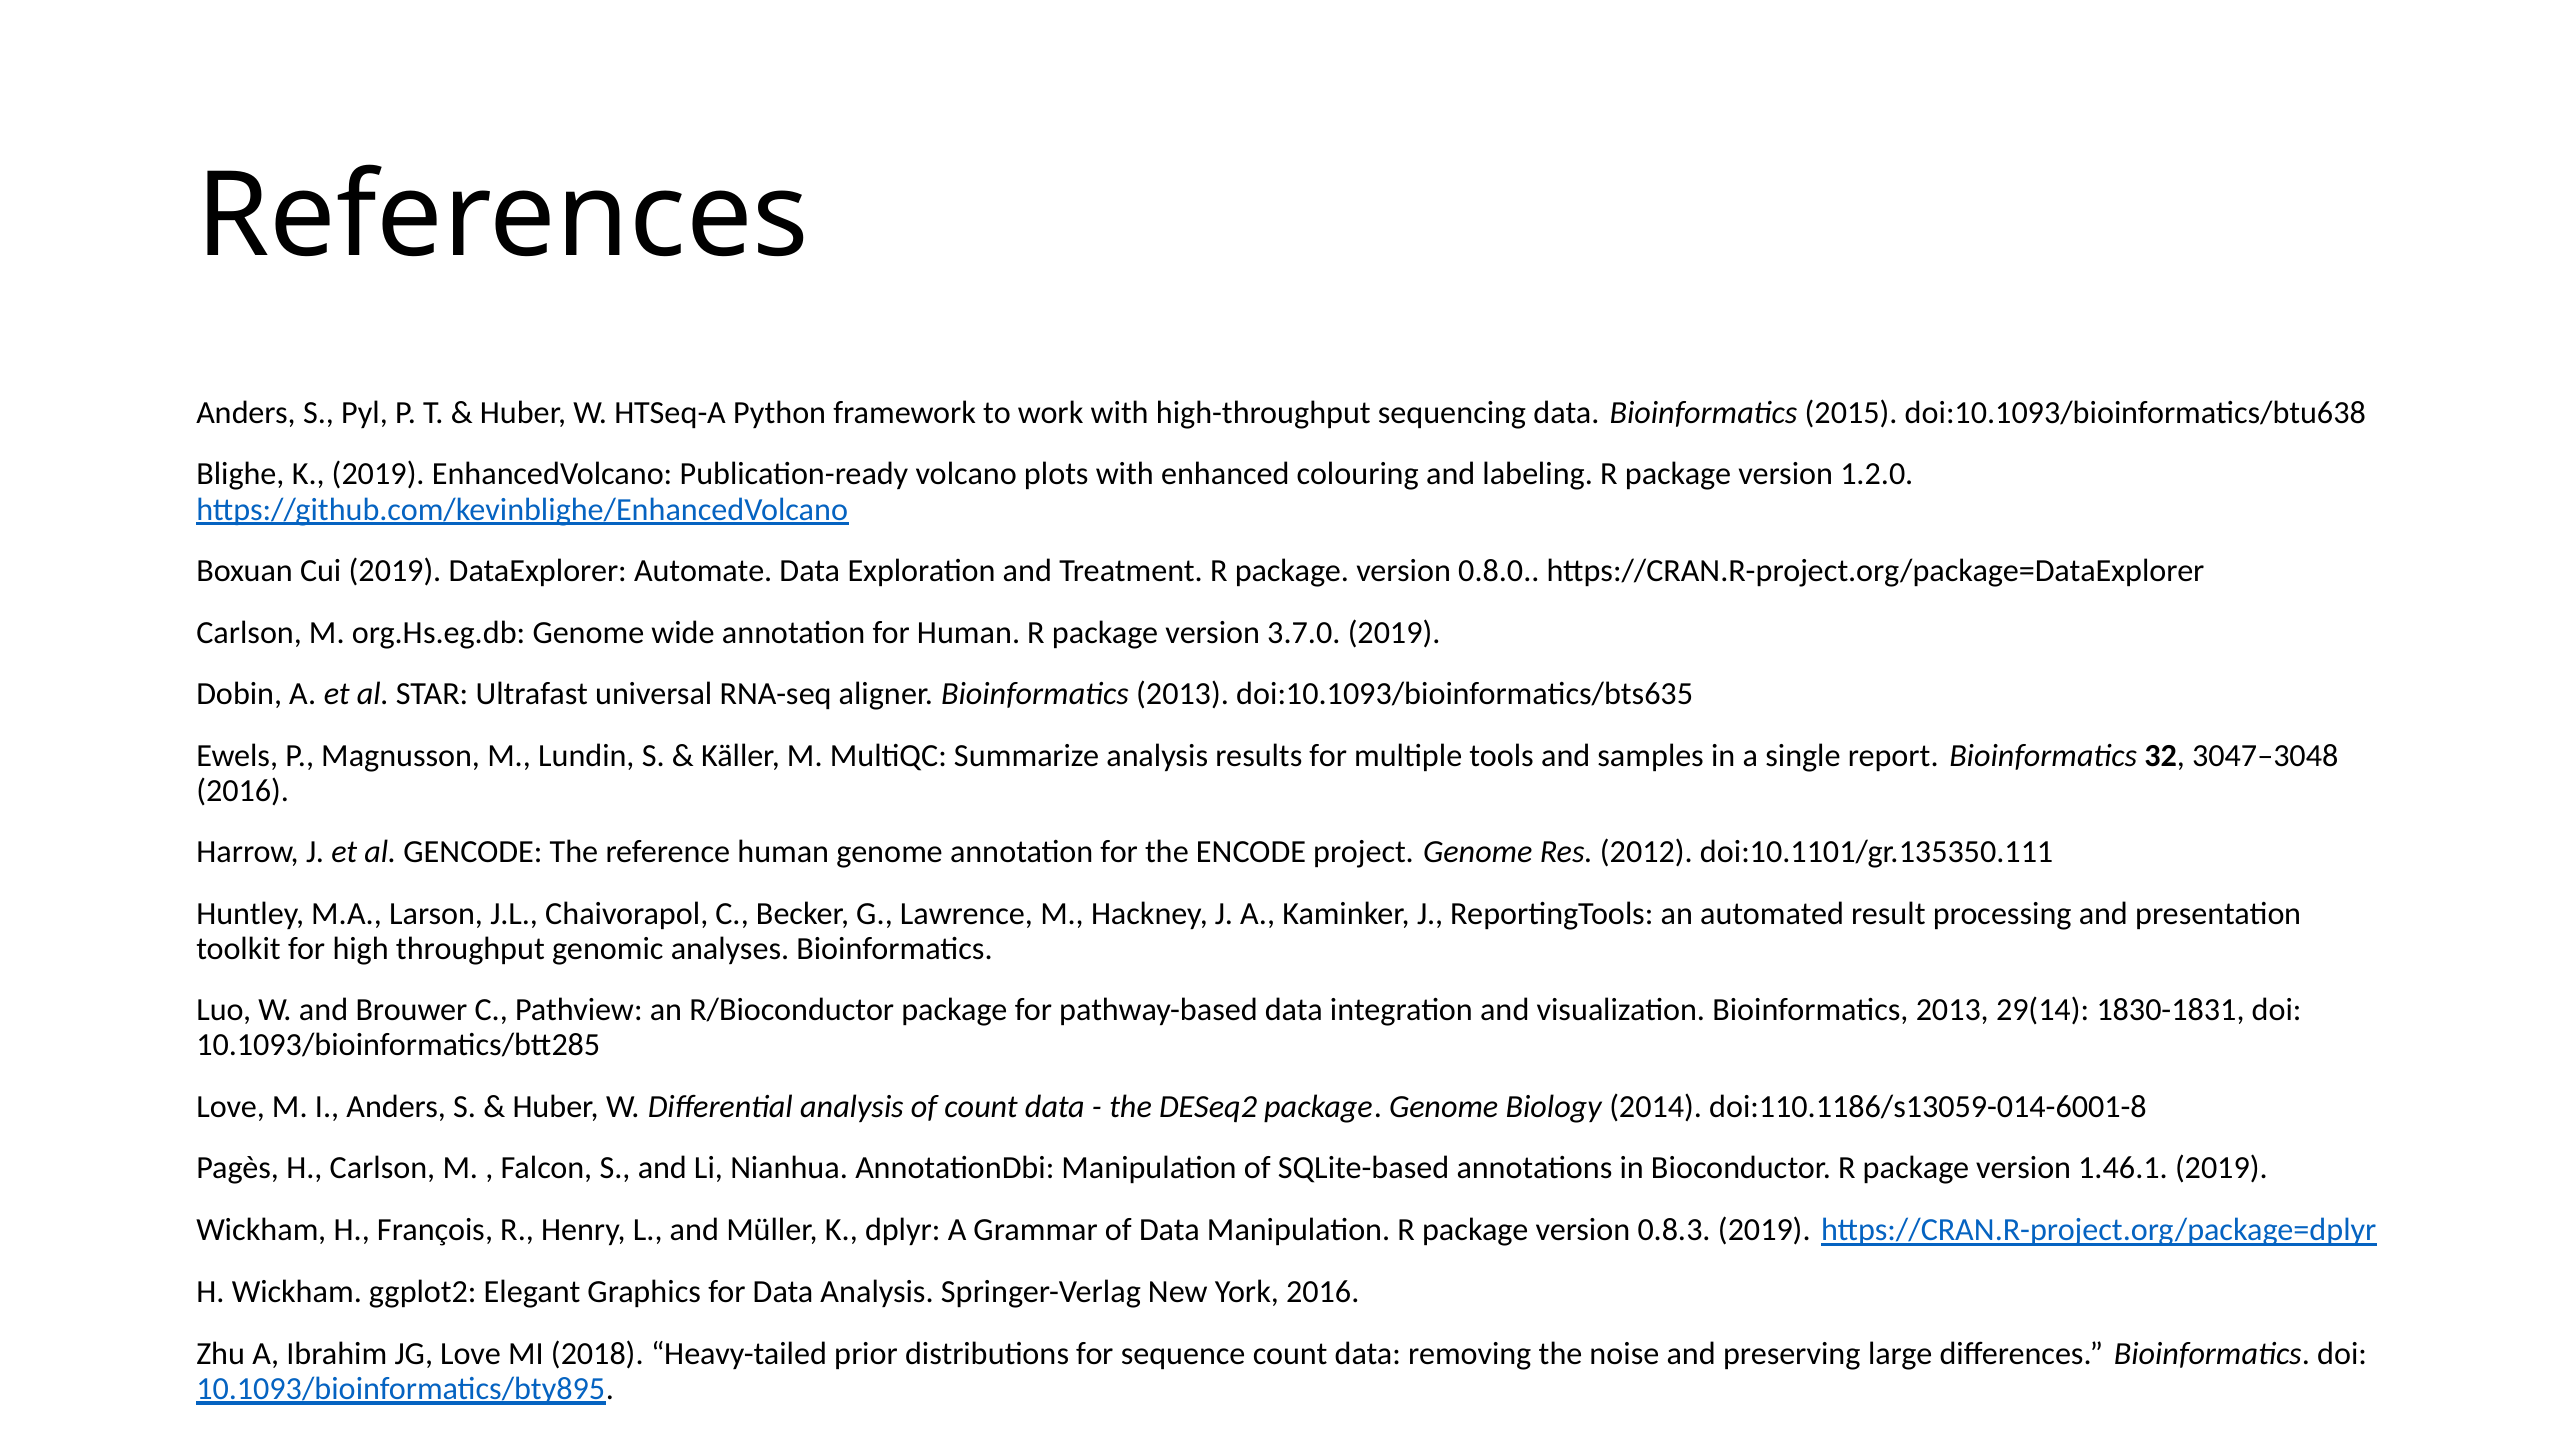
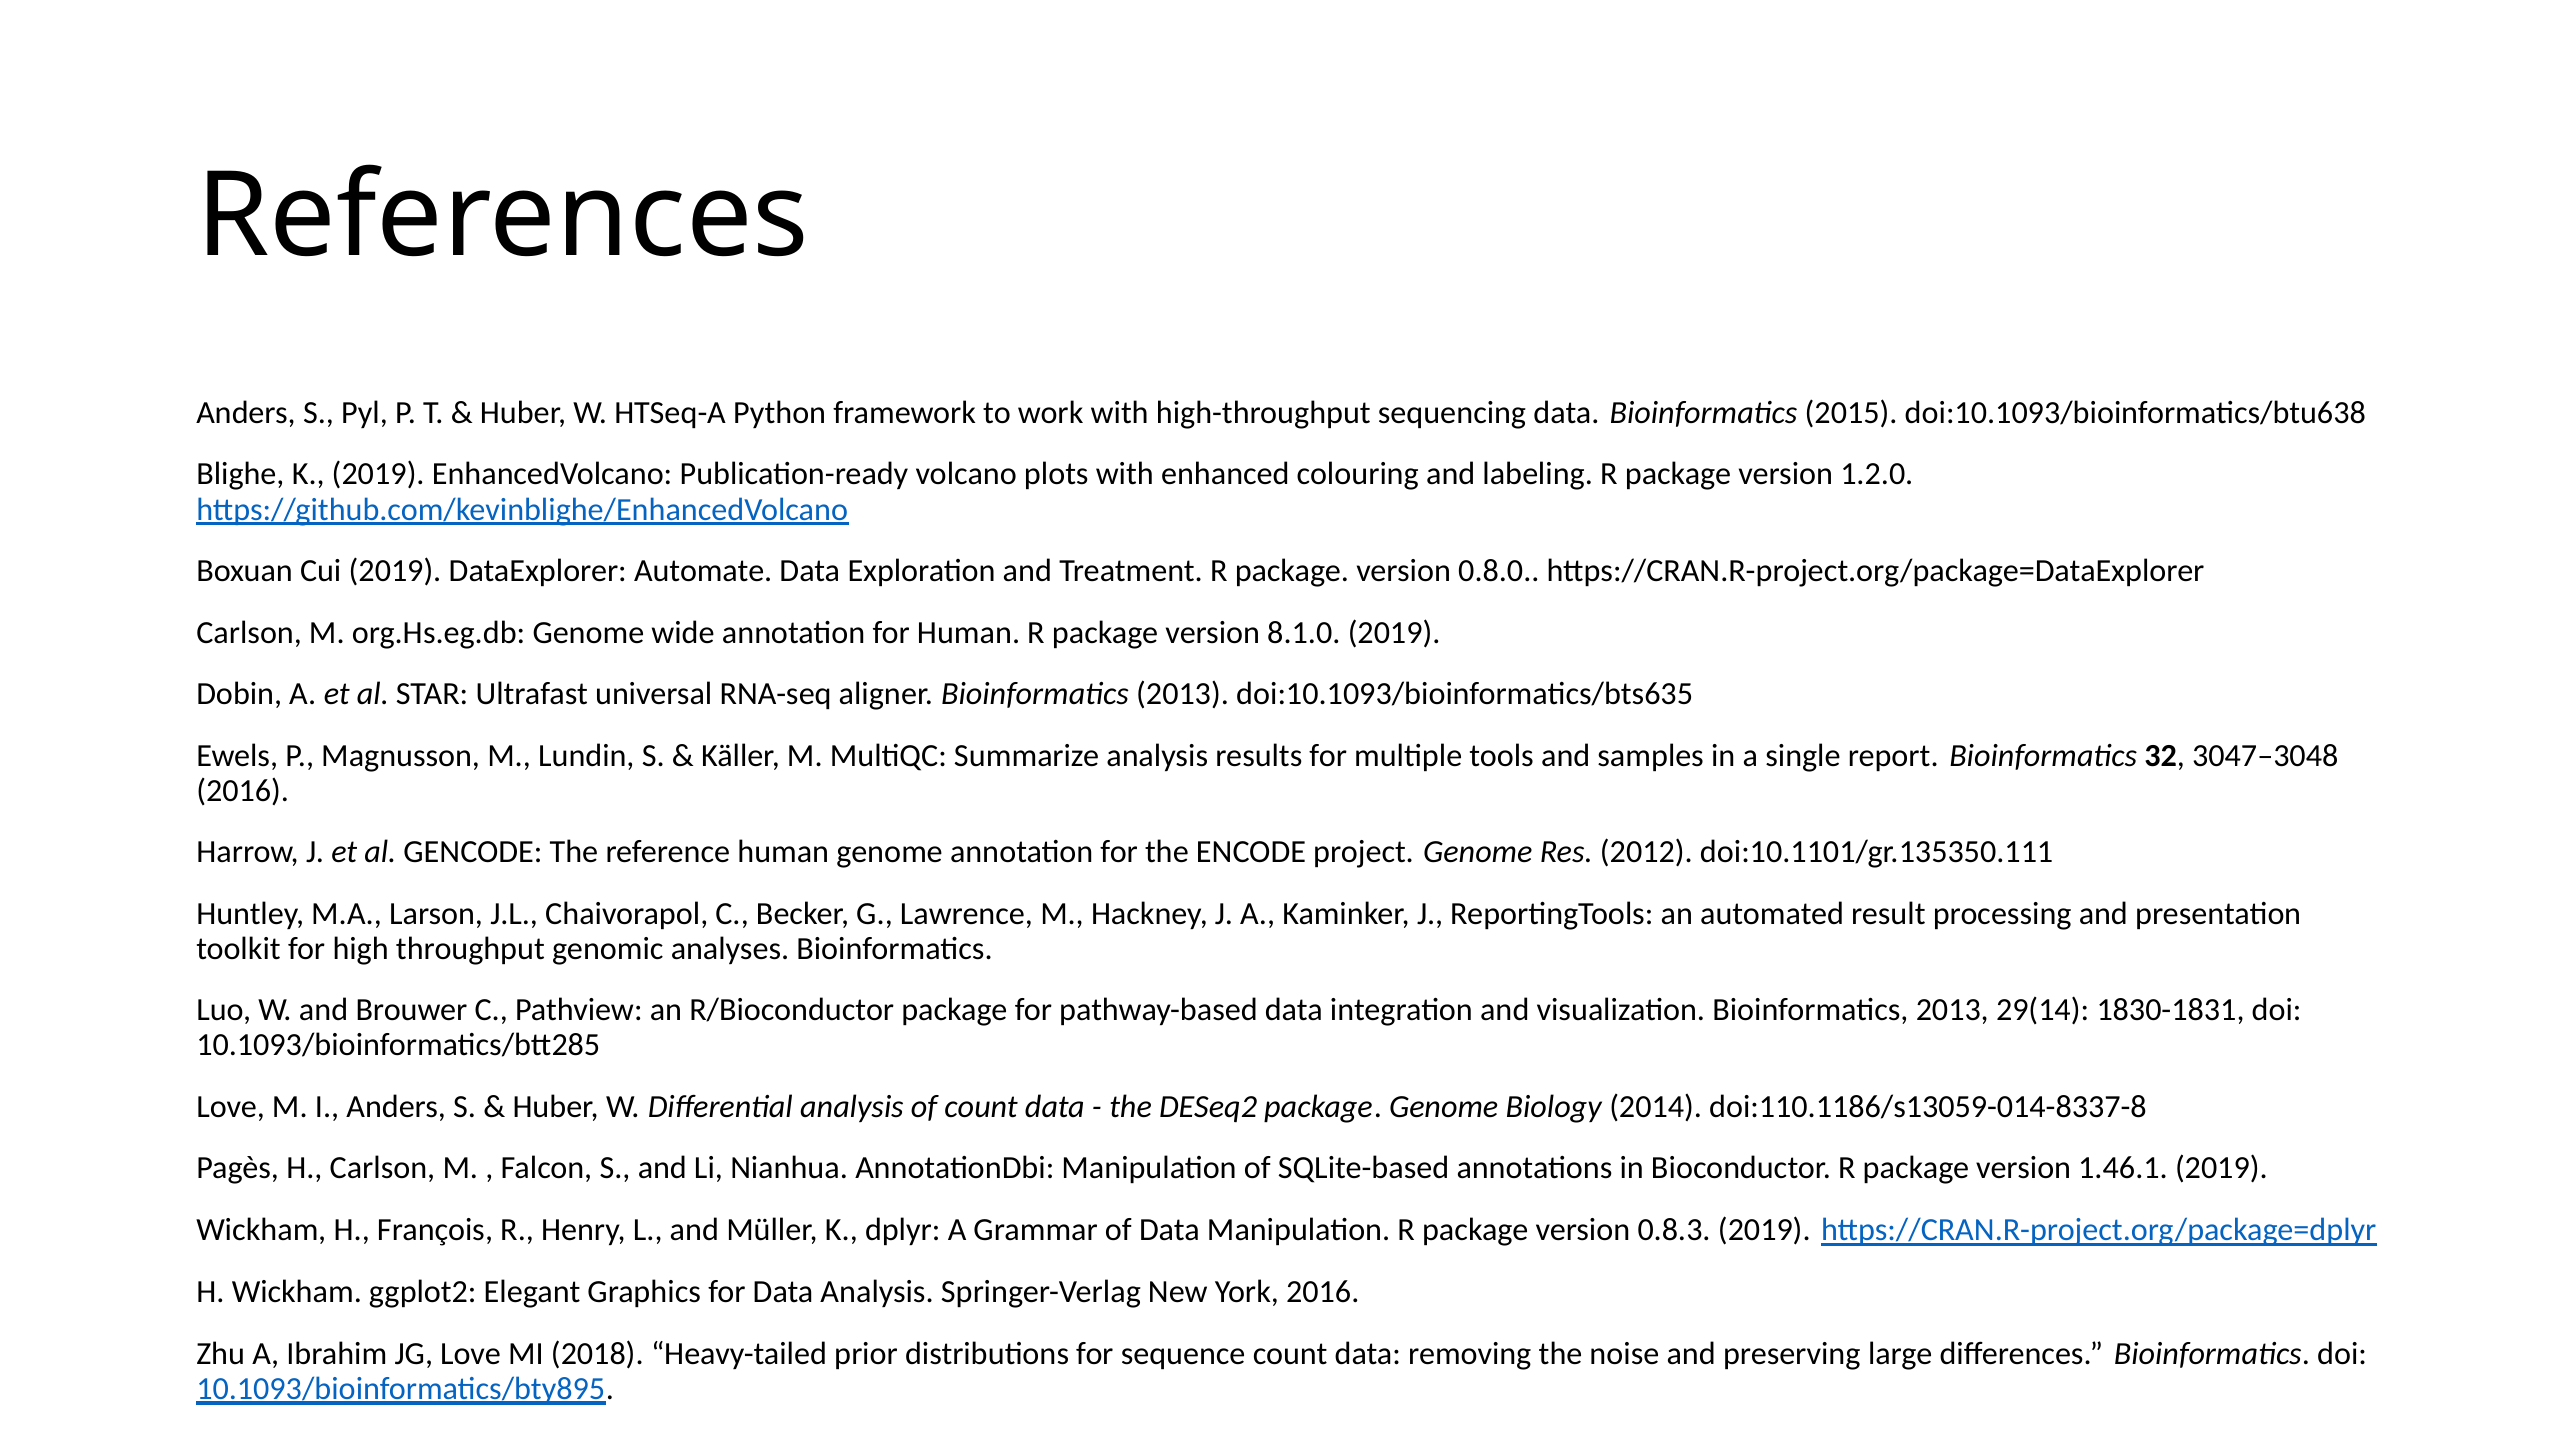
3.7.0: 3.7.0 -> 8.1.0
doi:110.1186/s13059-014-6001-8: doi:110.1186/s13059-014-6001-8 -> doi:110.1186/s13059-014-8337-8
